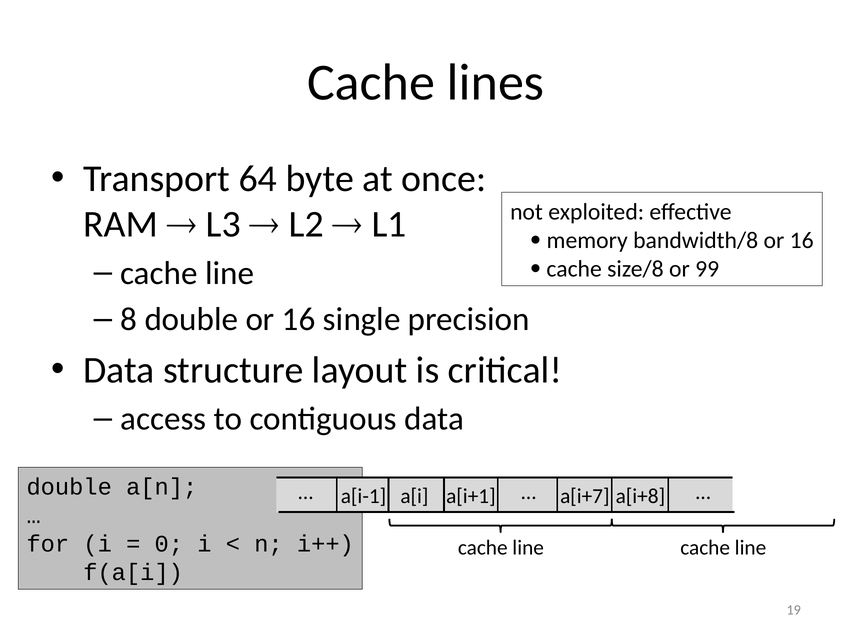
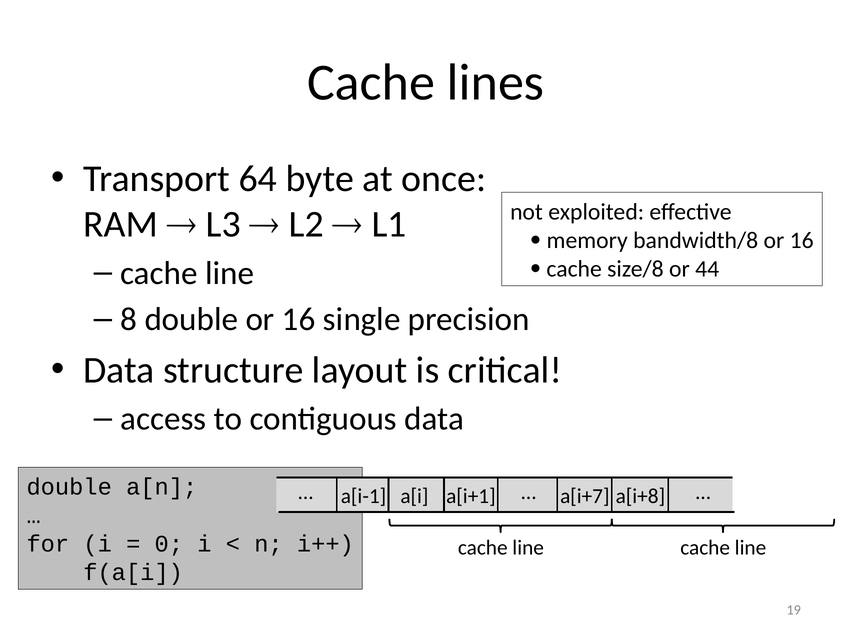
99: 99 -> 44
